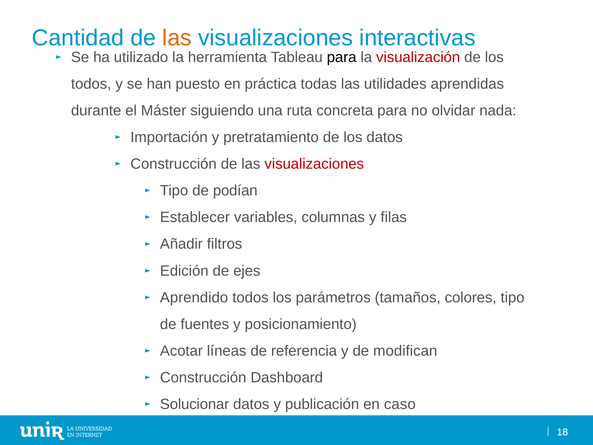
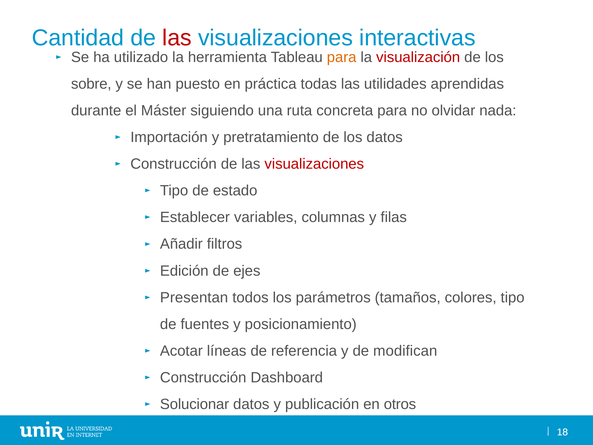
las at (177, 38) colour: orange -> red
para at (342, 57) colour: black -> orange
todos at (91, 84): todos -> sobre
podían: podían -> estado
Aprendido: Aprendido -> Presentan
caso: caso -> otros
